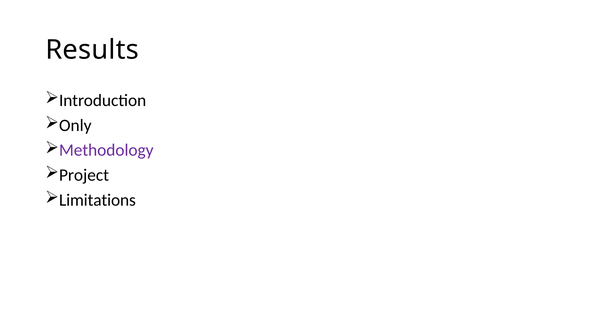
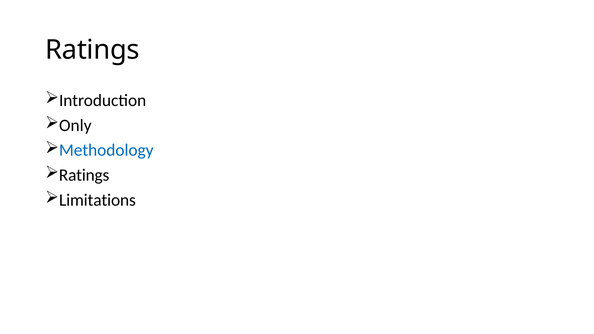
Results at (92, 50): Results -> Ratings
Methodology colour: purple -> blue
Project at (84, 175): Project -> Ratings
